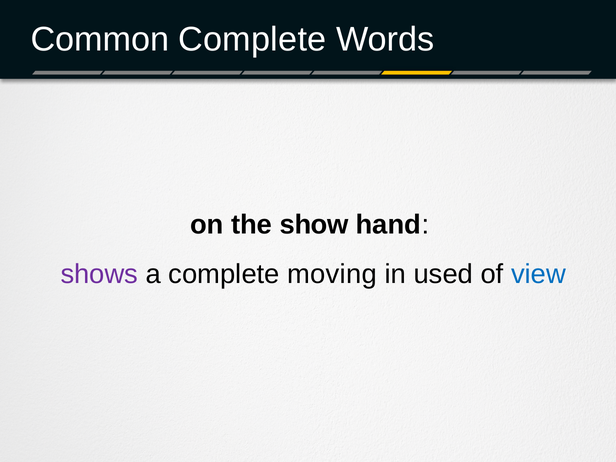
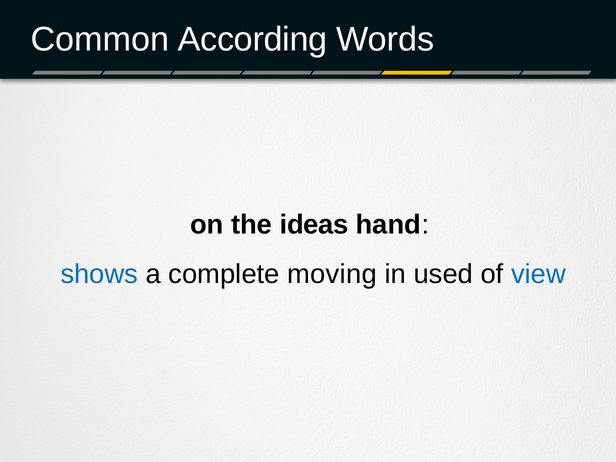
Common Complete: Complete -> According
show: show -> ideas
shows colour: purple -> blue
